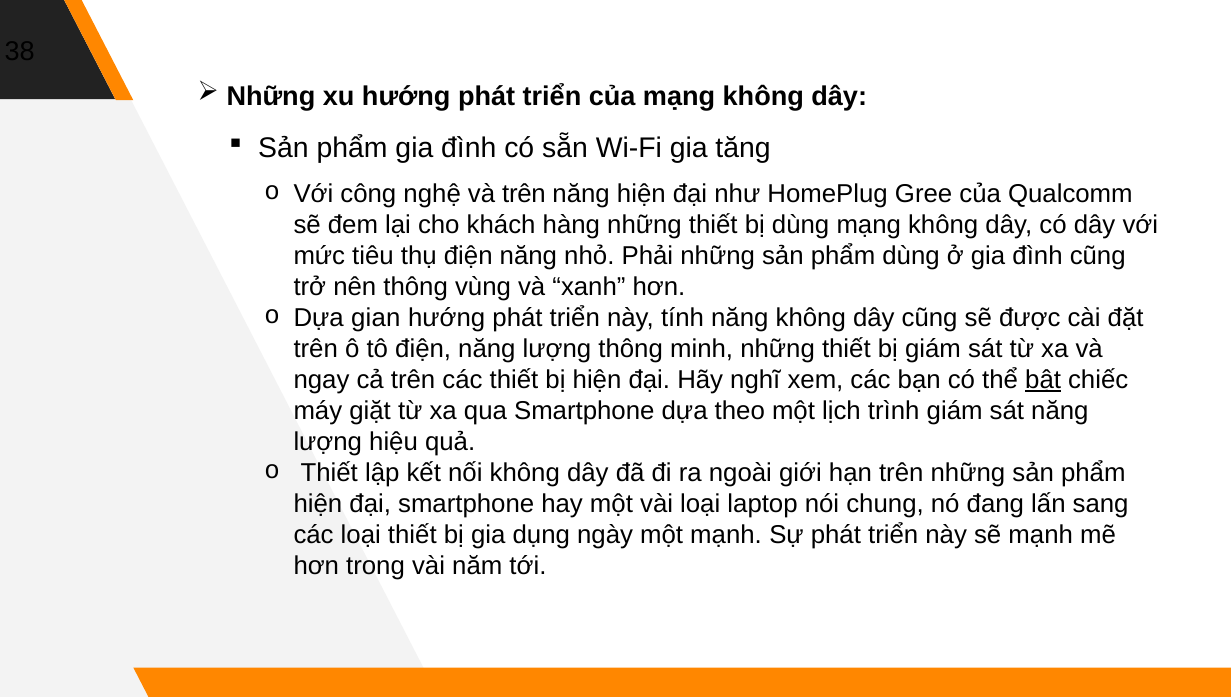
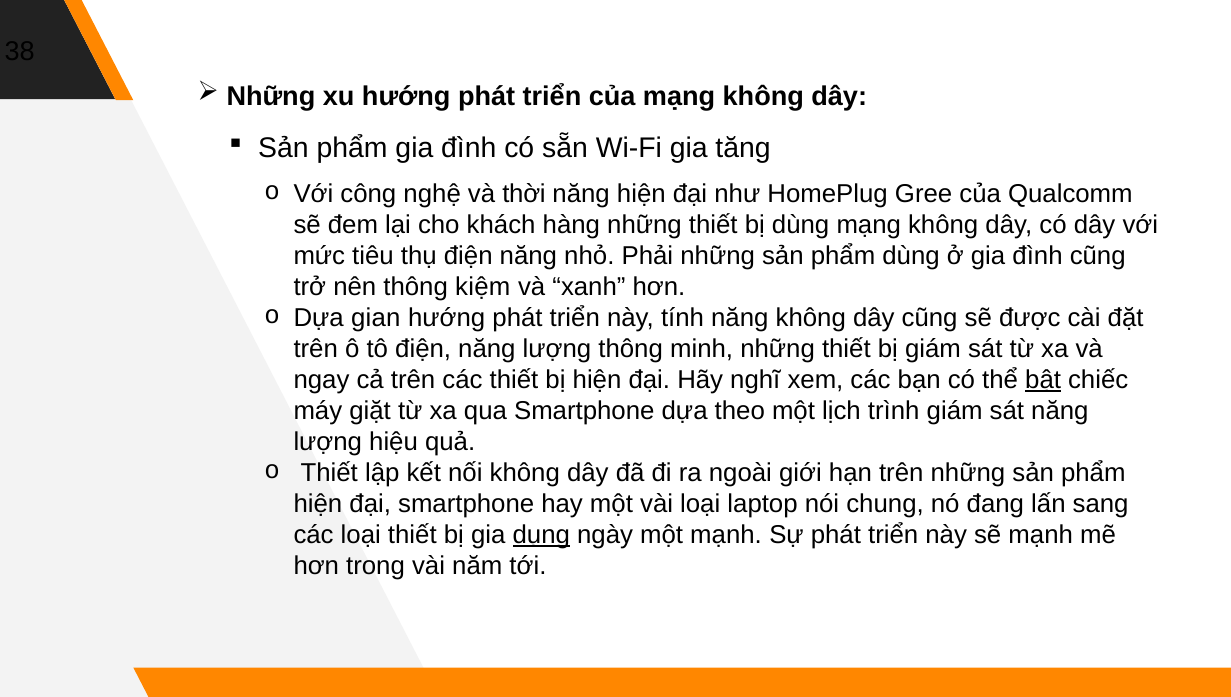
và trên: trên -> thời
vùng: vùng -> kiệm
dụng underline: none -> present
